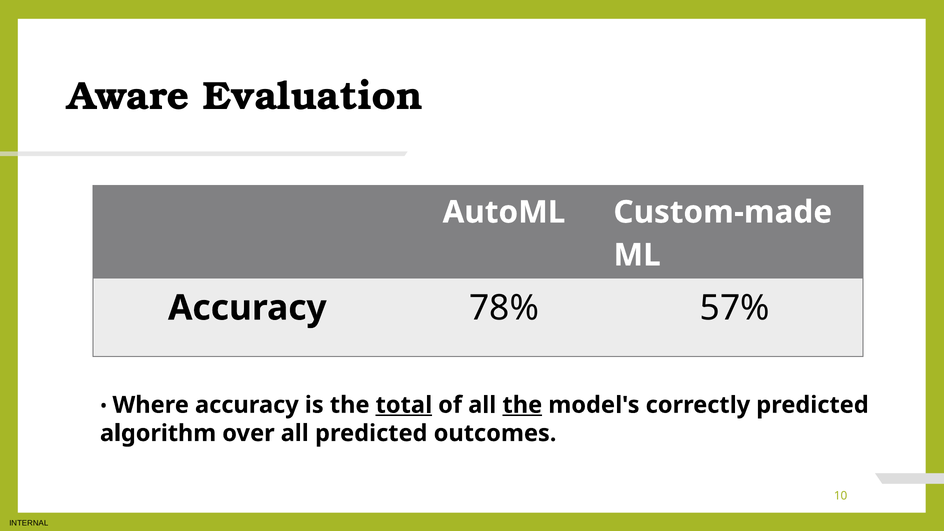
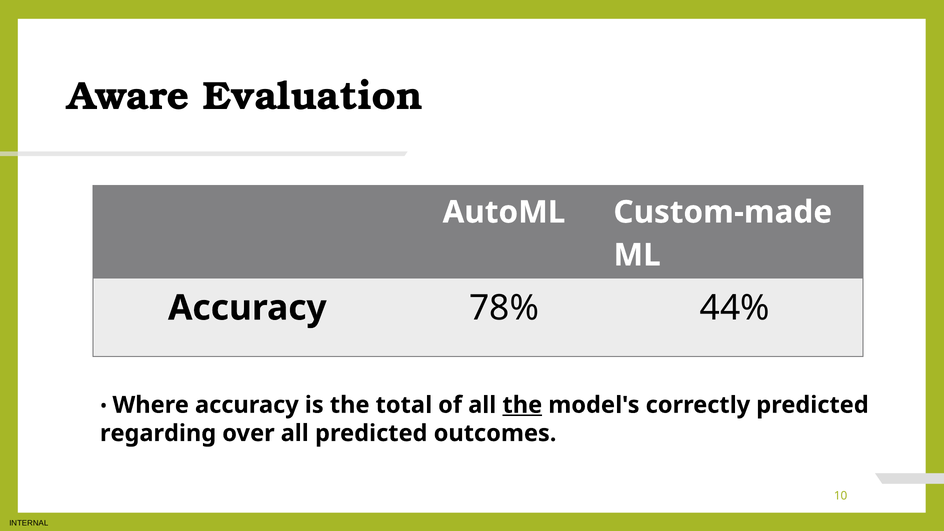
57%: 57% -> 44%
total underline: present -> none
algorithm: algorithm -> regarding
